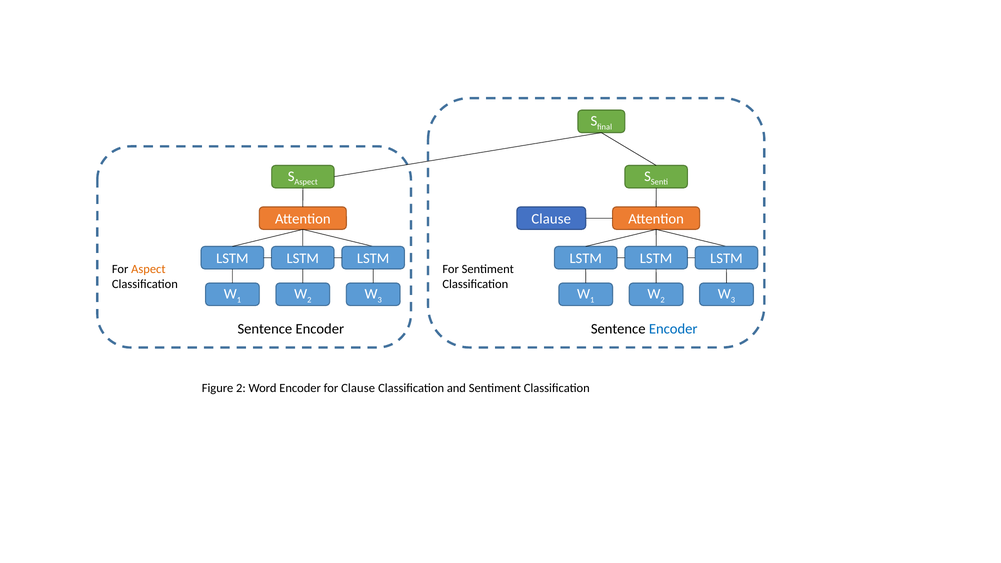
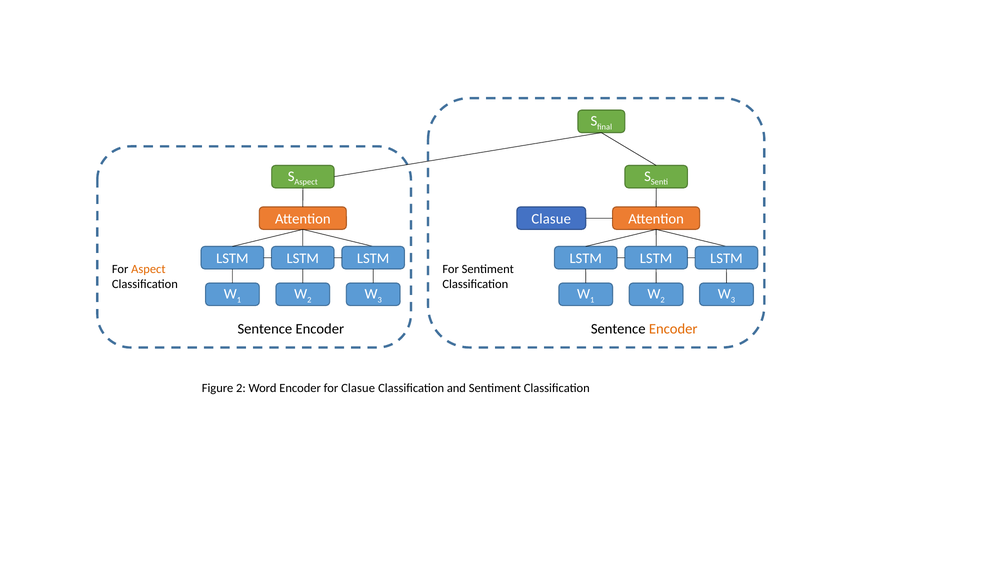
Clause at (551, 219): Clause -> Clasue
Encoder at (673, 329) colour: blue -> orange
for Clause: Clause -> Clasue
